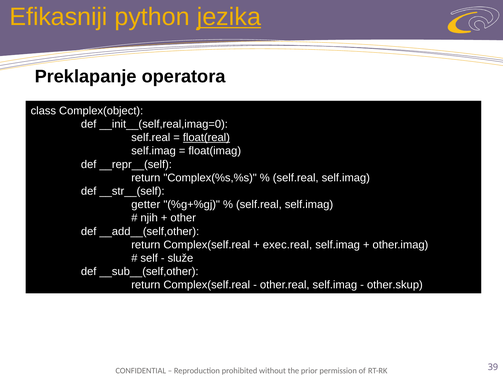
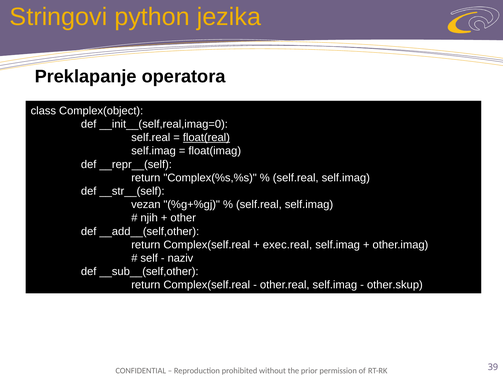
Efikasniji: Efikasniji -> Stringovi
jezika underline: present -> none
getter: getter -> vezan
služe: služe -> naziv
